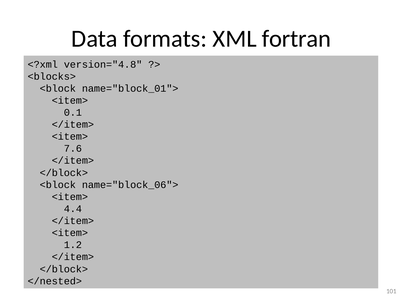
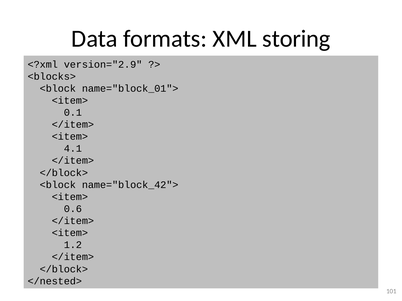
fortran: fortran -> storing
version="4.8: version="4.8 -> version="2.9
7.6: 7.6 -> 4.1
name="block_06">: name="block_06"> -> name="block_42">
4.4: 4.4 -> 0.6
